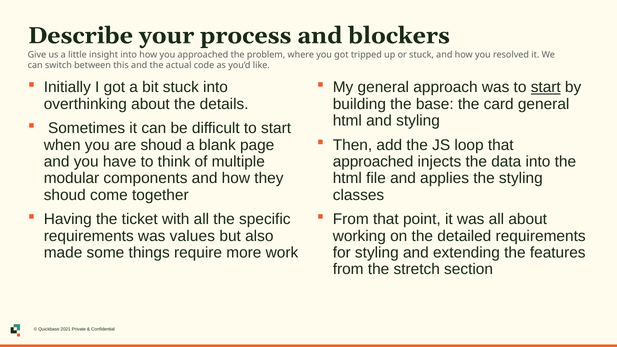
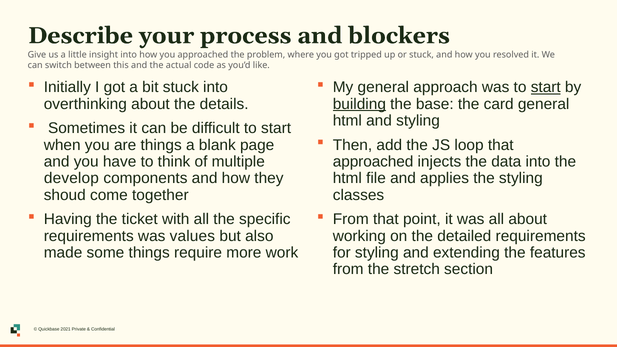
building underline: none -> present
are shoud: shoud -> things
modular: modular -> develop
